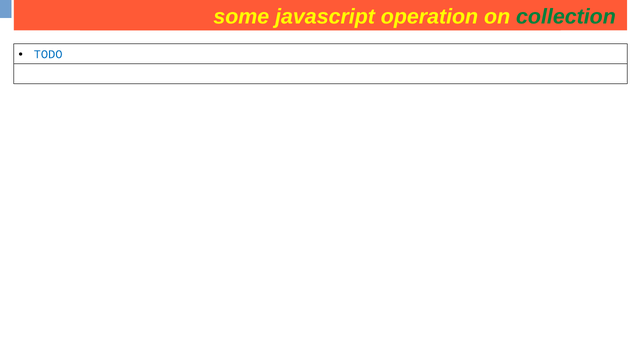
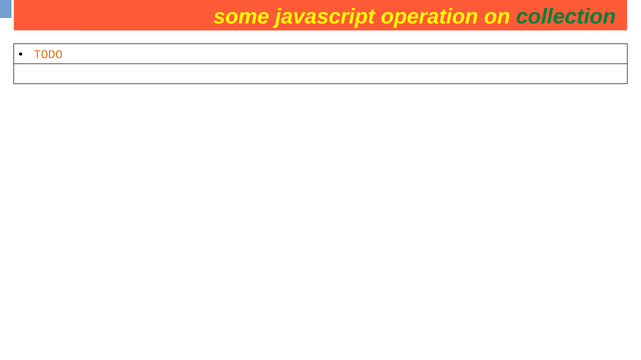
TODO colour: blue -> orange
